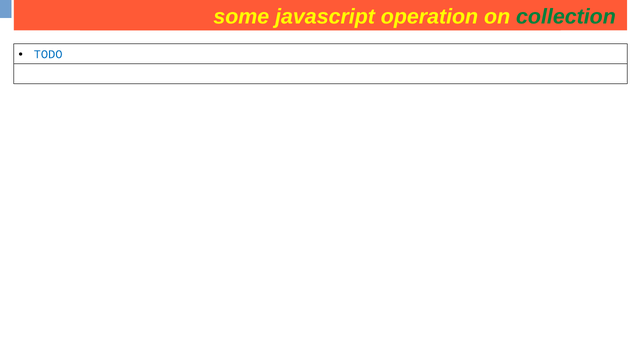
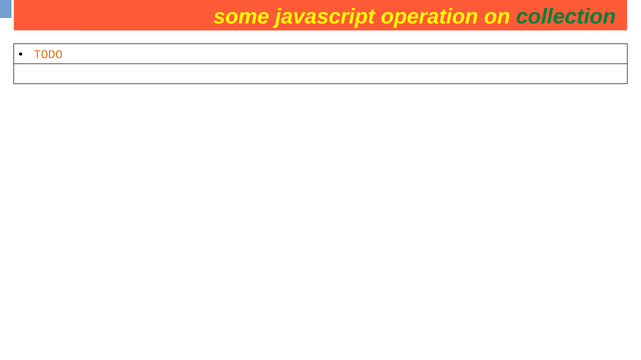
TODO colour: blue -> orange
